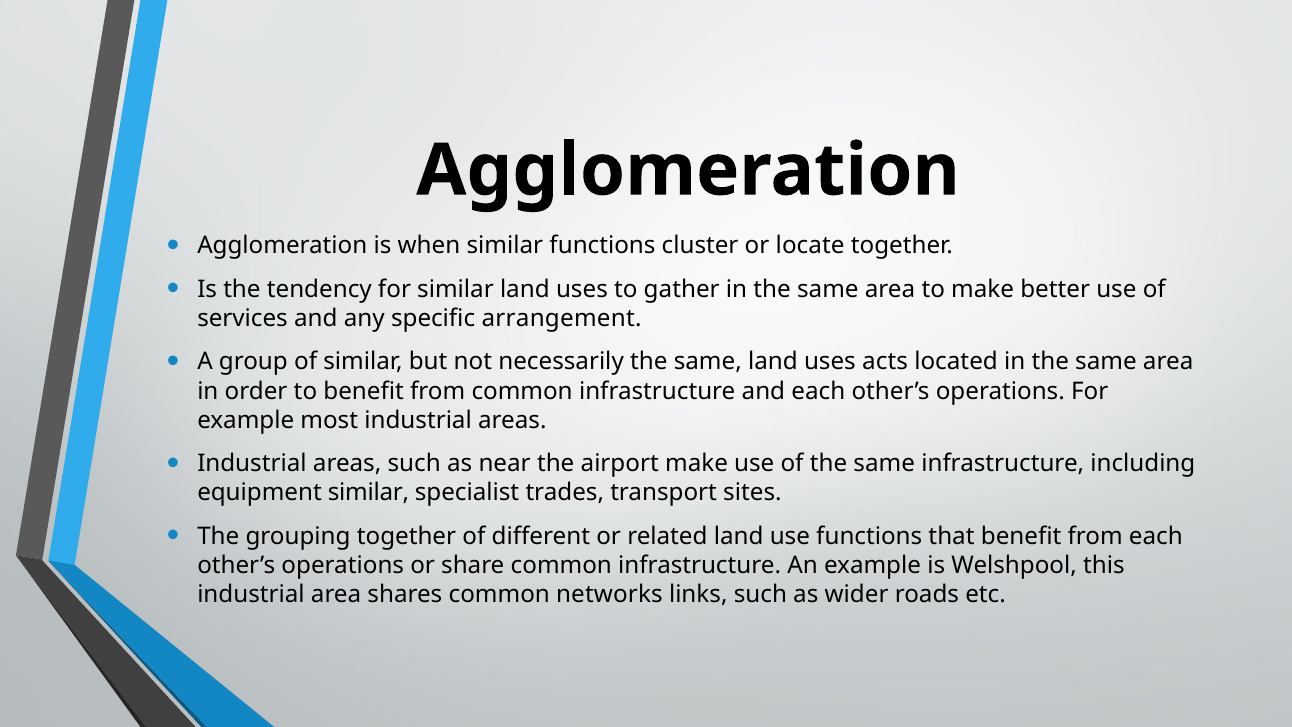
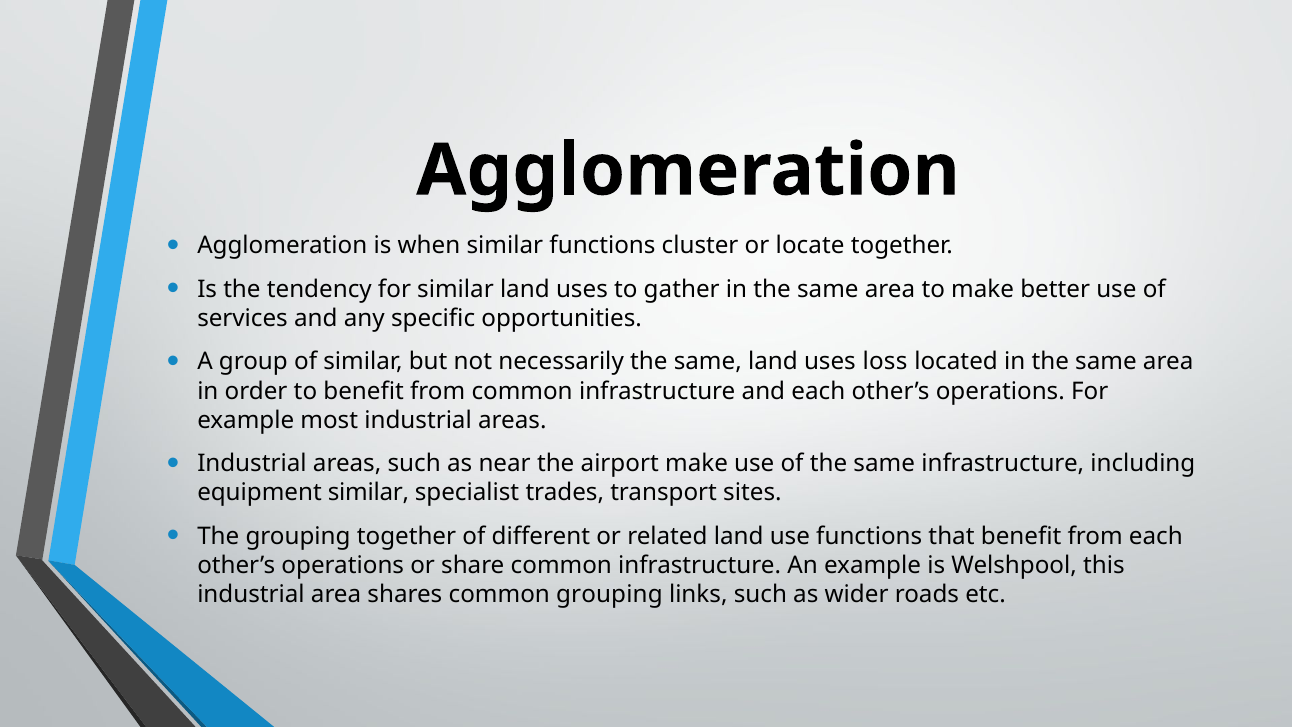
arrangement: arrangement -> opportunities
acts: acts -> loss
common networks: networks -> grouping
